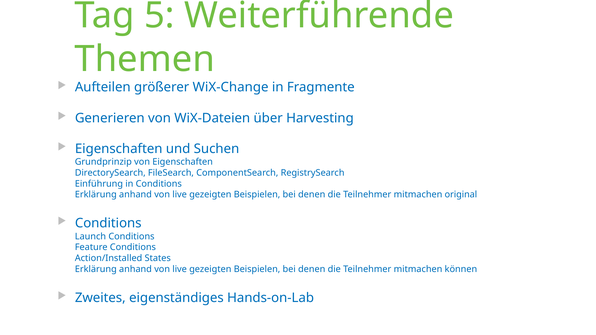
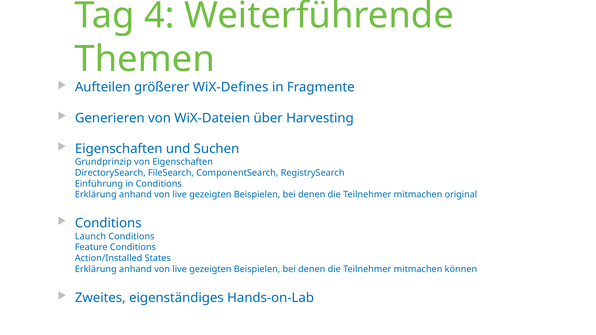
5: 5 -> 4
WiX-Change: WiX-Change -> WiX-Defines
